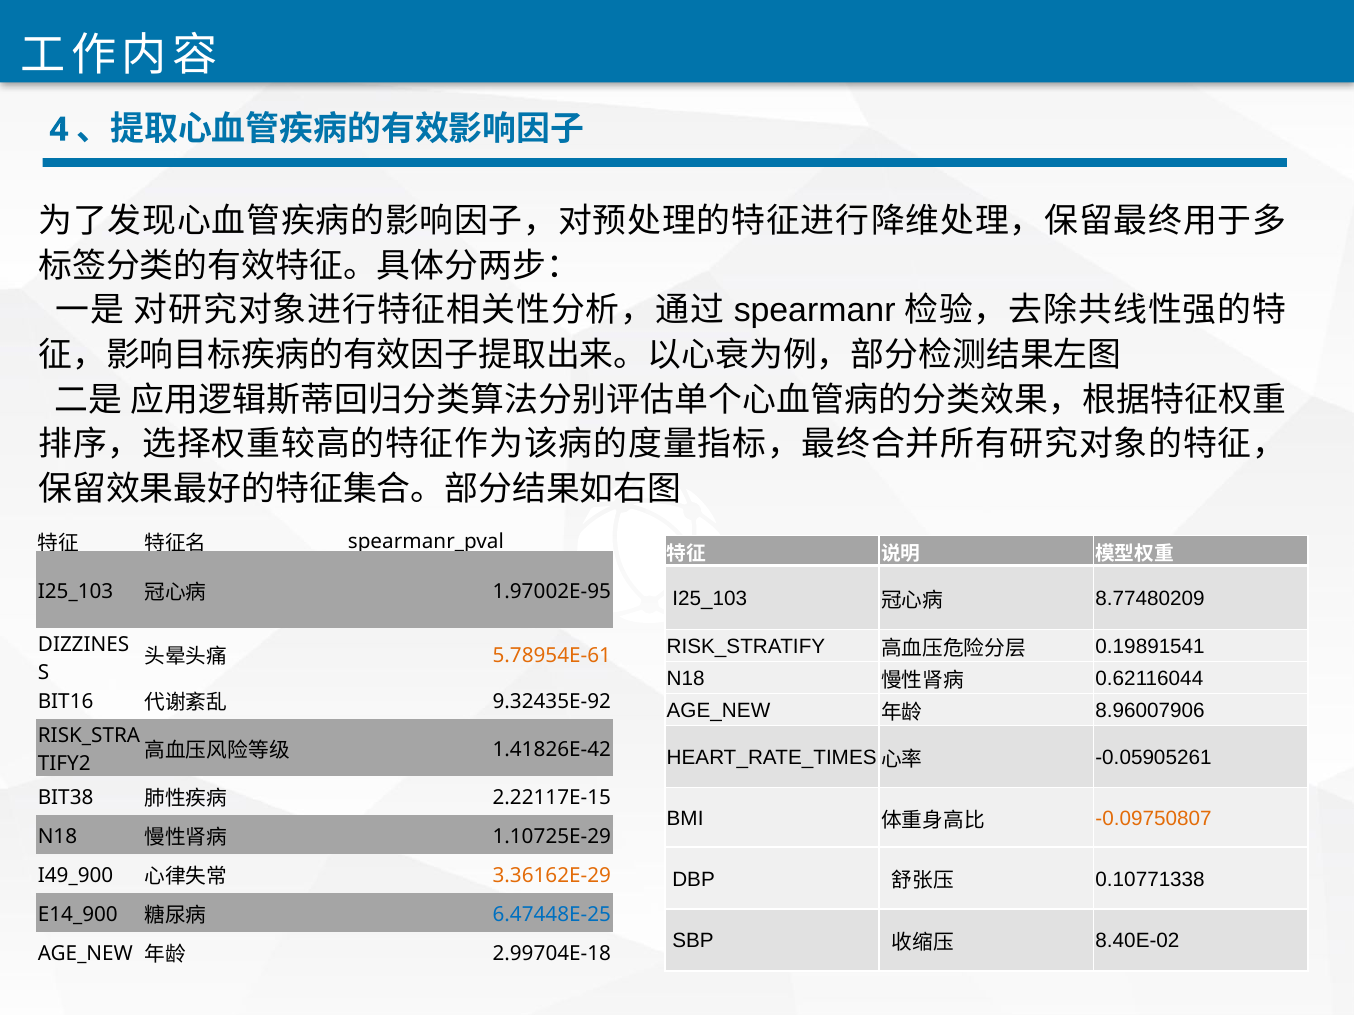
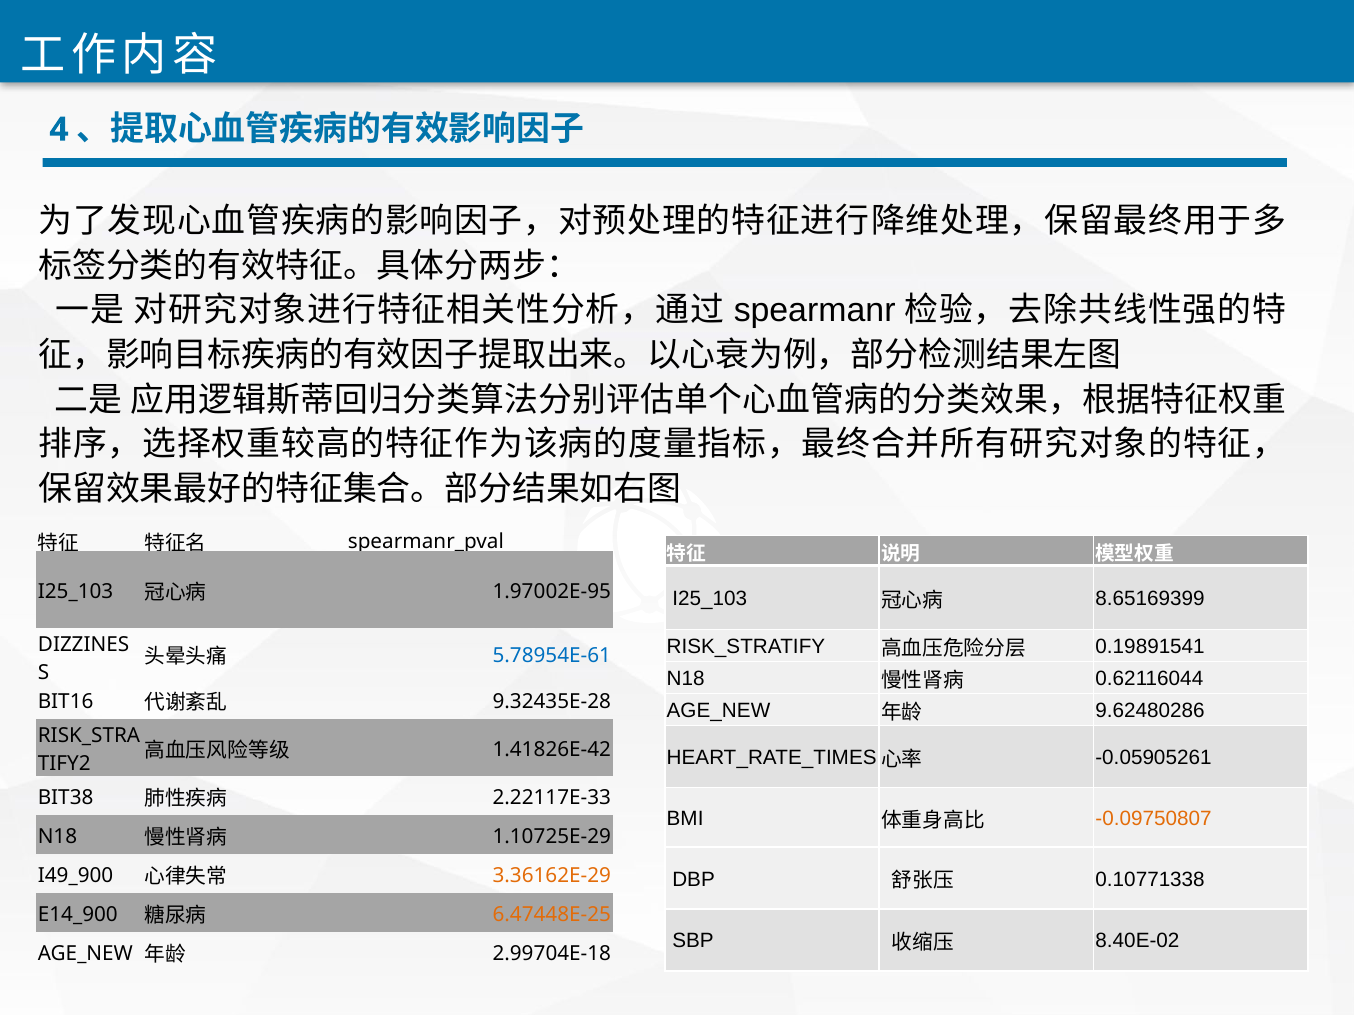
8.77480209: 8.77480209 -> 8.65169399
5.78954E-61 colour: orange -> blue
9.32435E-92: 9.32435E-92 -> 9.32435E-28
8.96007906: 8.96007906 -> 9.62480286
2.22117E-15: 2.22117E-15 -> 2.22117E-33
6.47448E-25 colour: blue -> orange
